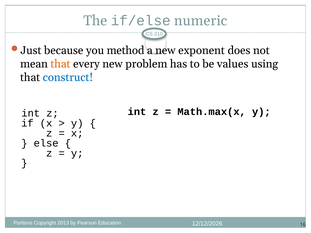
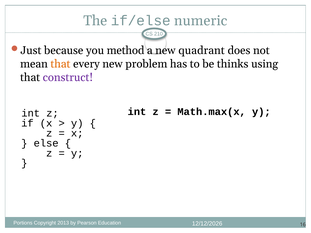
exponent: exponent -> quadrant
values: values -> thinks
construct colour: blue -> purple
